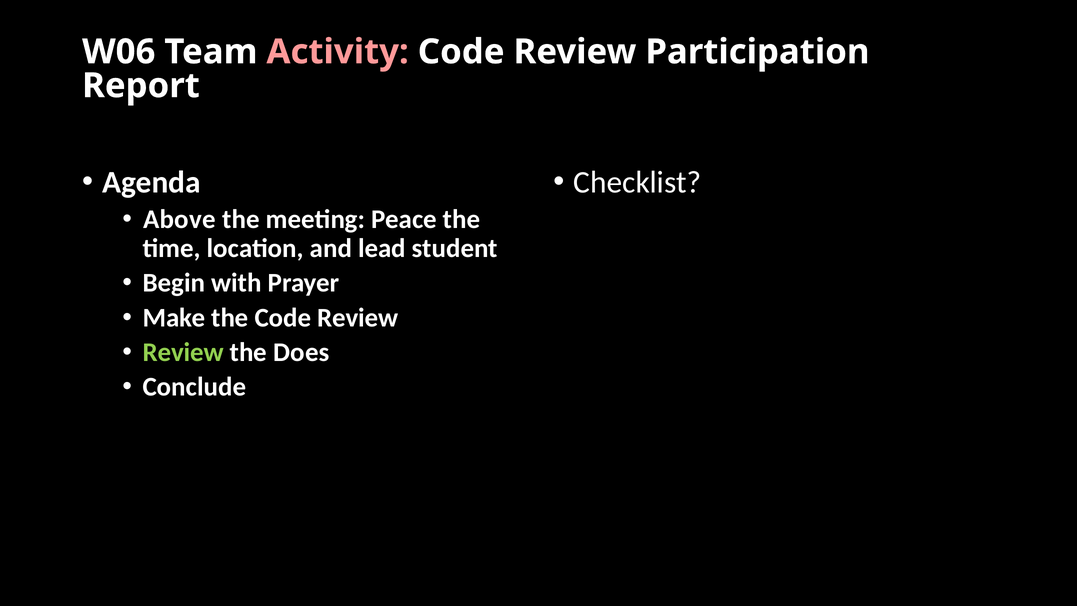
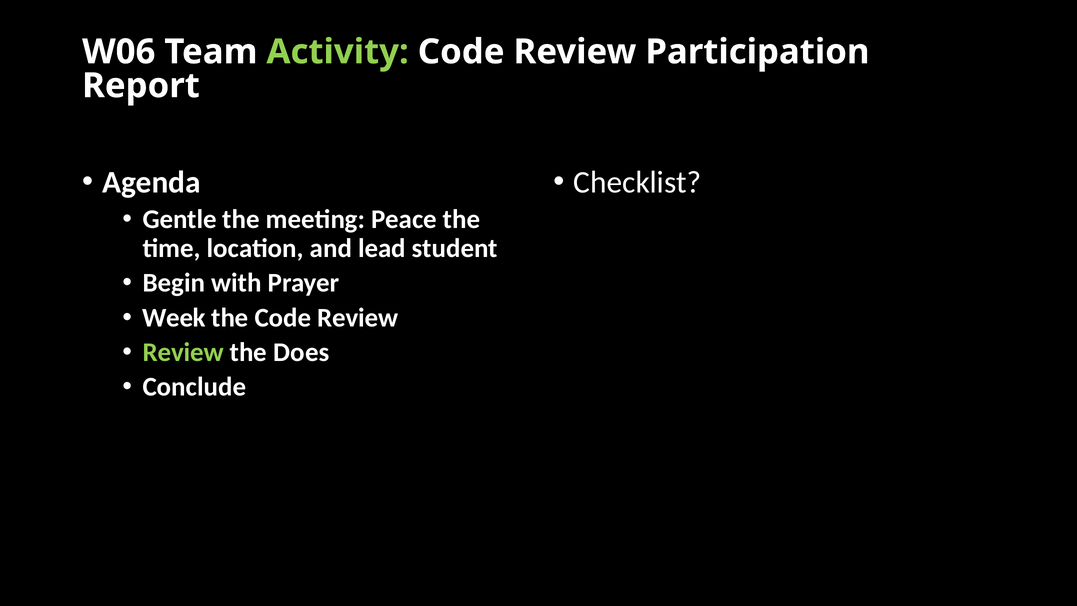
Activity colour: pink -> light green
Above: Above -> Gentle
Make: Make -> Week
